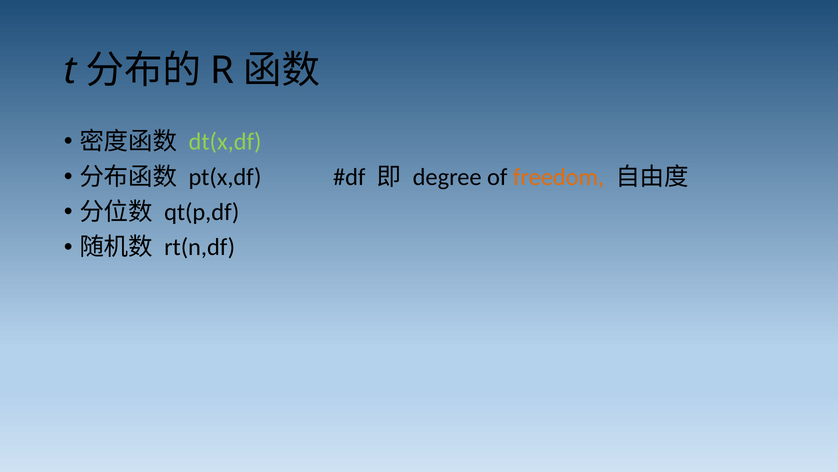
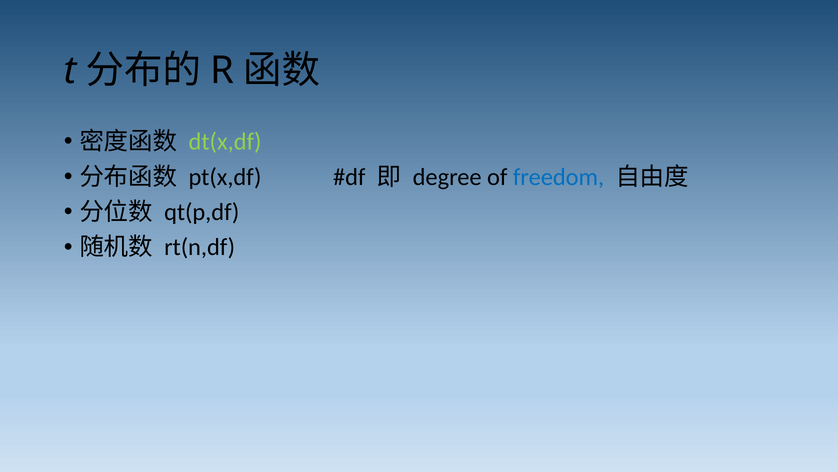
freedom colour: orange -> blue
